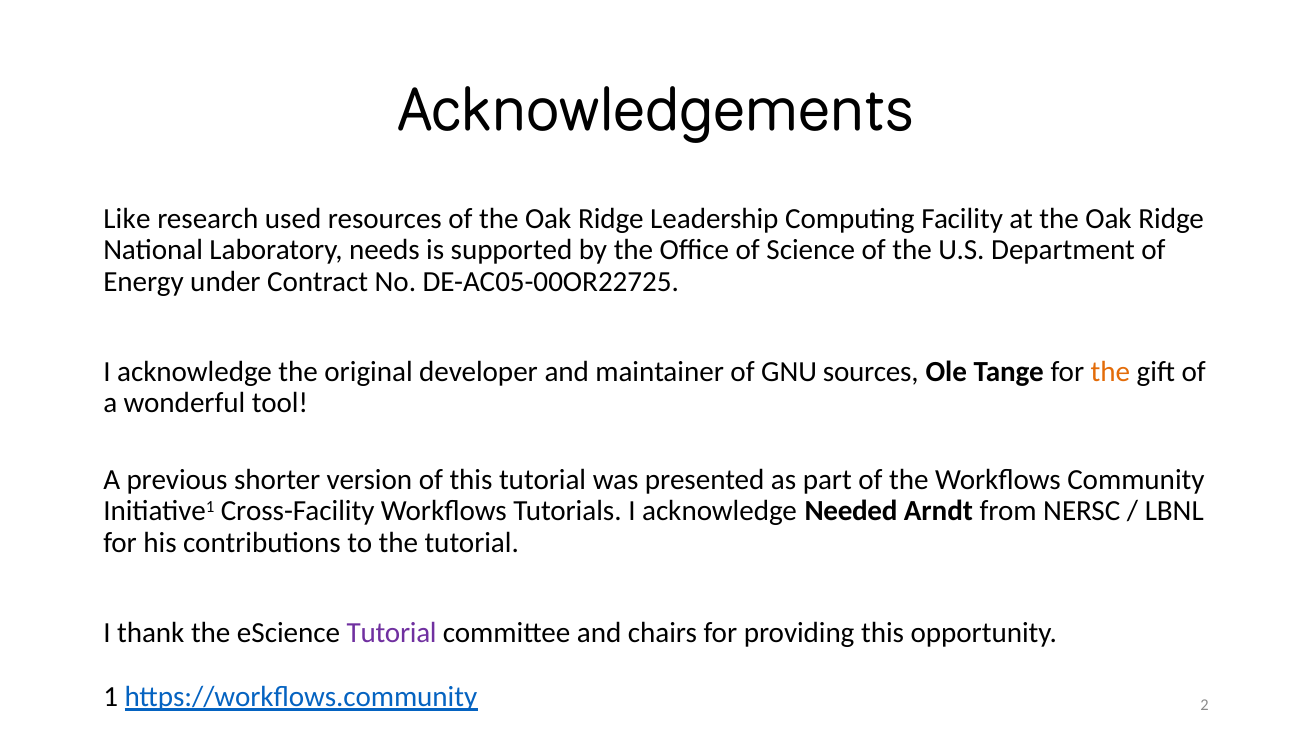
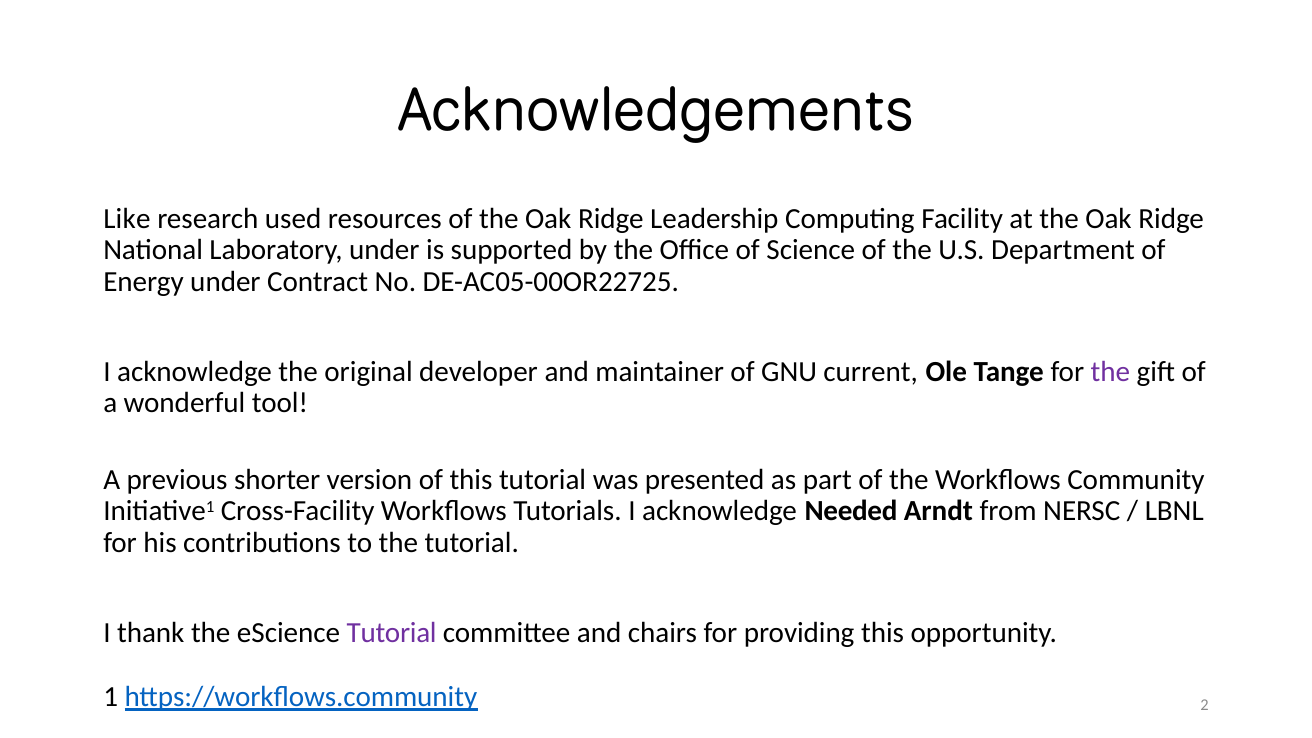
Laboratory needs: needs -> under
sources: sources -> current
the at (1110, 372) colour: orange -> purple
